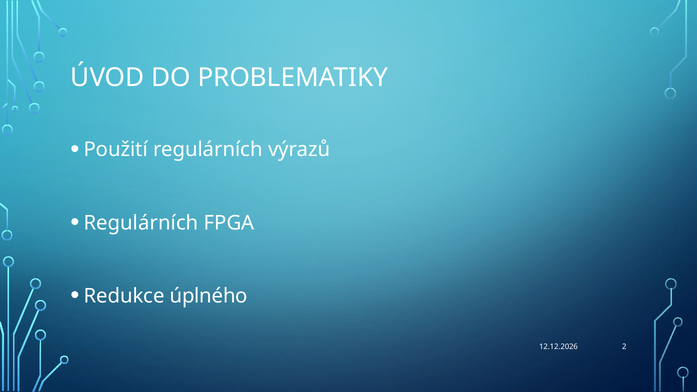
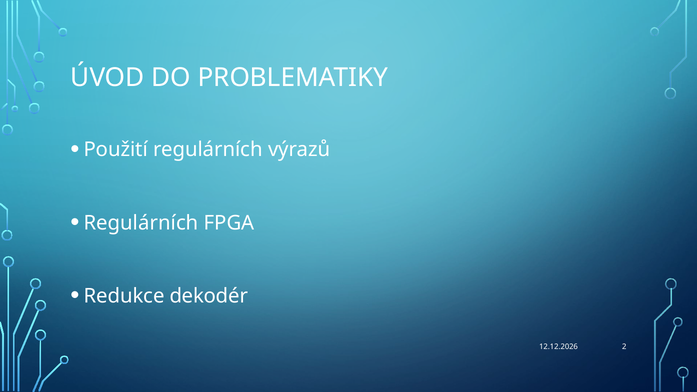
úplného: úplného -> dekodér
